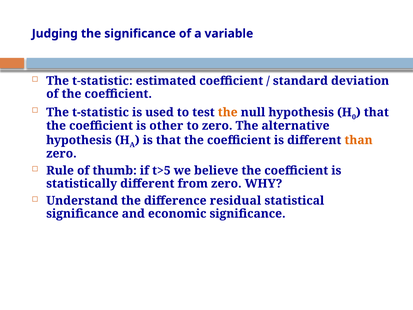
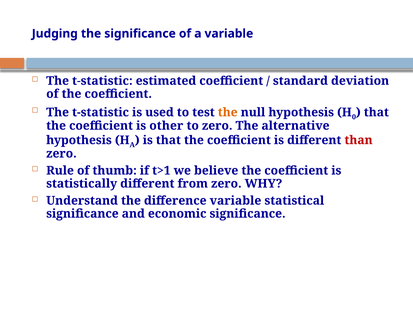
than colour: orange -> red
t>5: t>5 -> t>1
difference residual: residual -> variable
